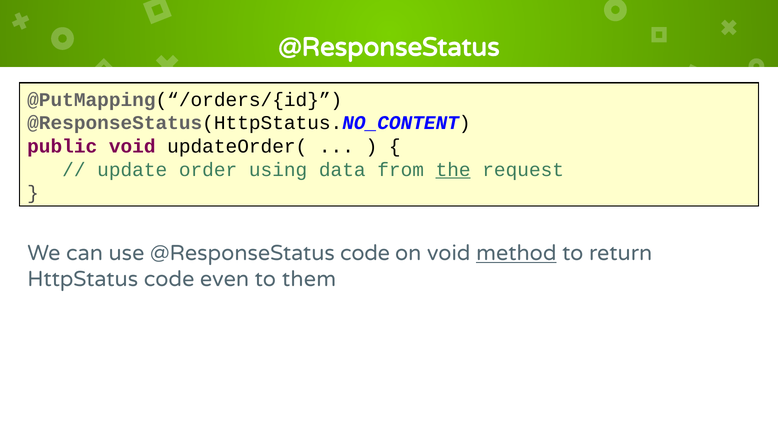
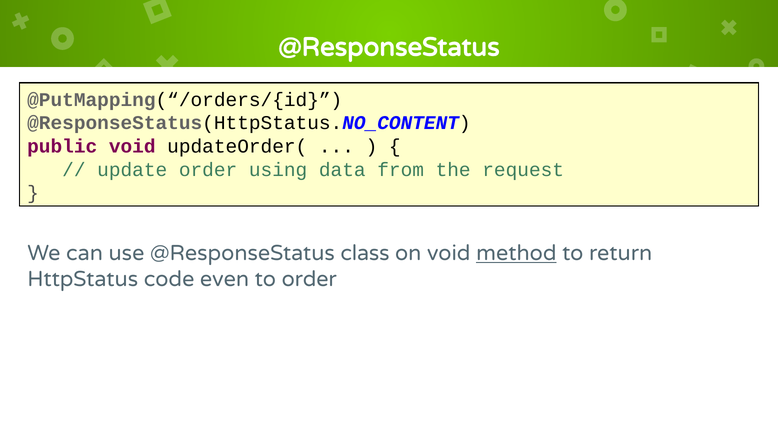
the underline: present -> none
@ResponseStatus code: code -> class
to them: them -> order
